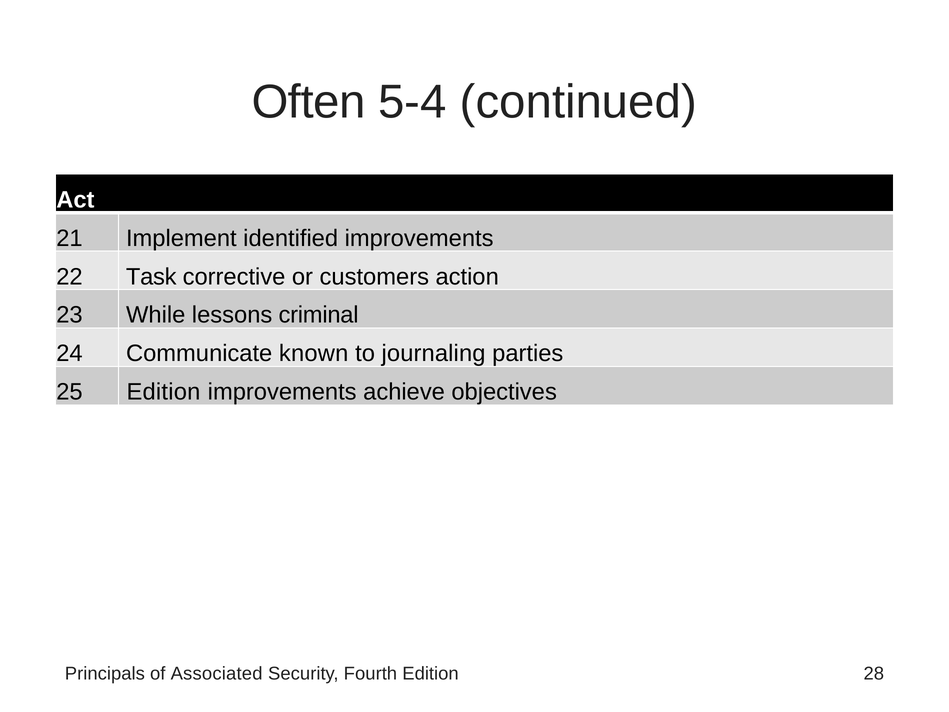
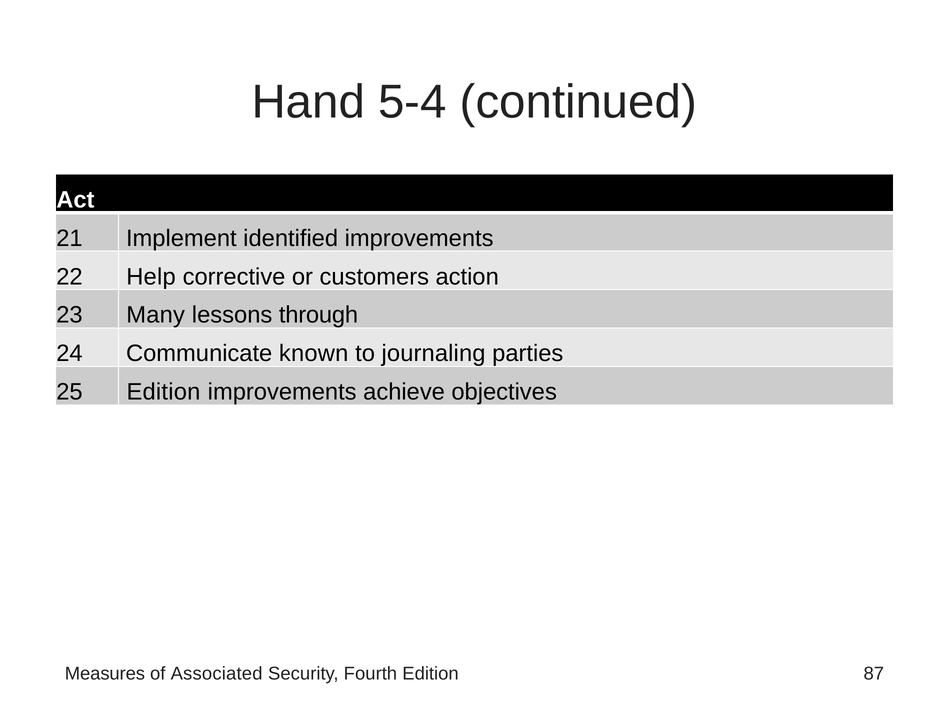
Often: Often -> Hand
Task: Task -> Help
While: While -> Many
criminal: criminal -> through
Principals: Principals -> Measures
28: 28 -> 87
